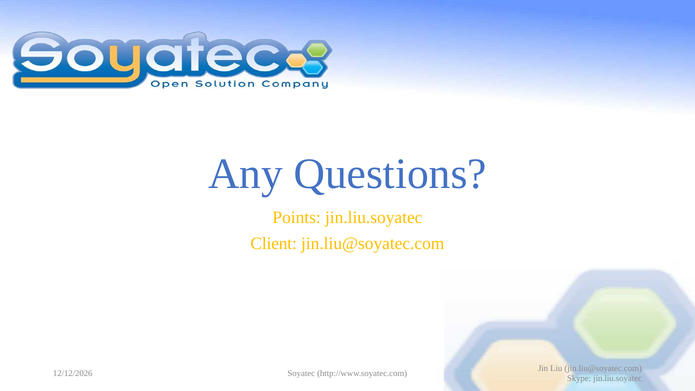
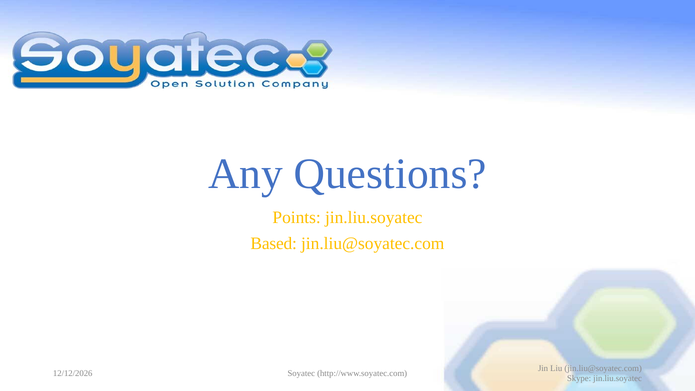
Client: Client -> Based
